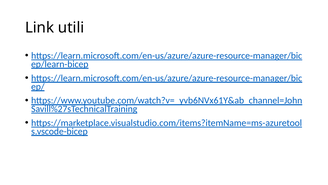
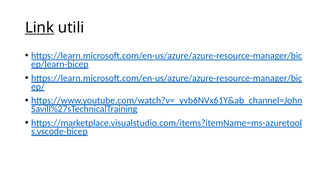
Link underline: none -> present
